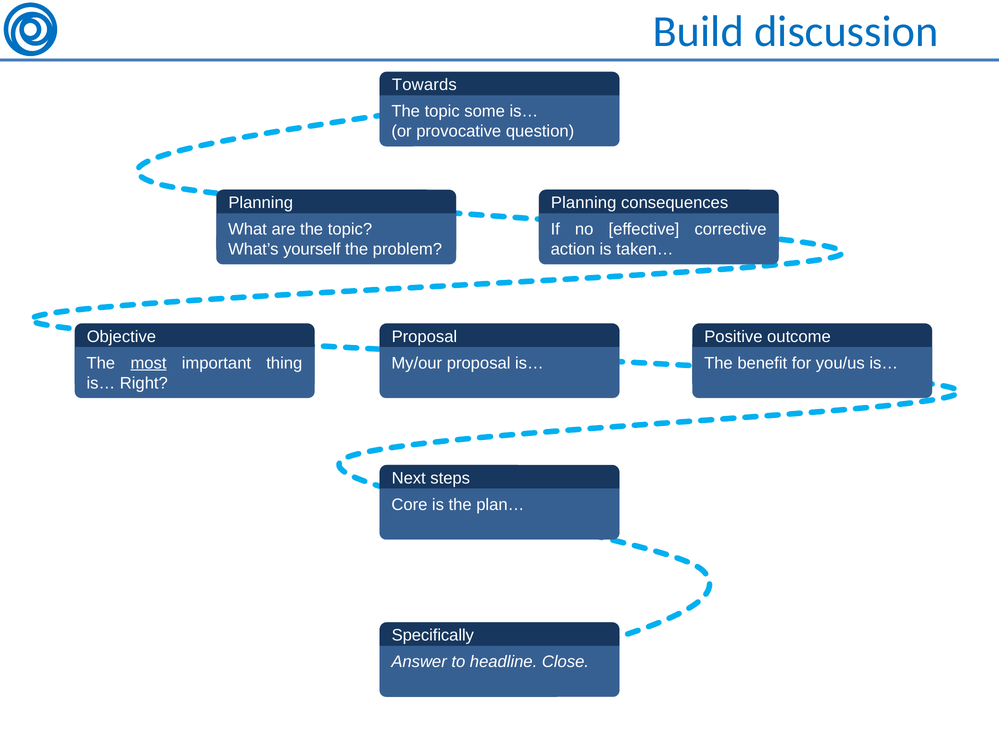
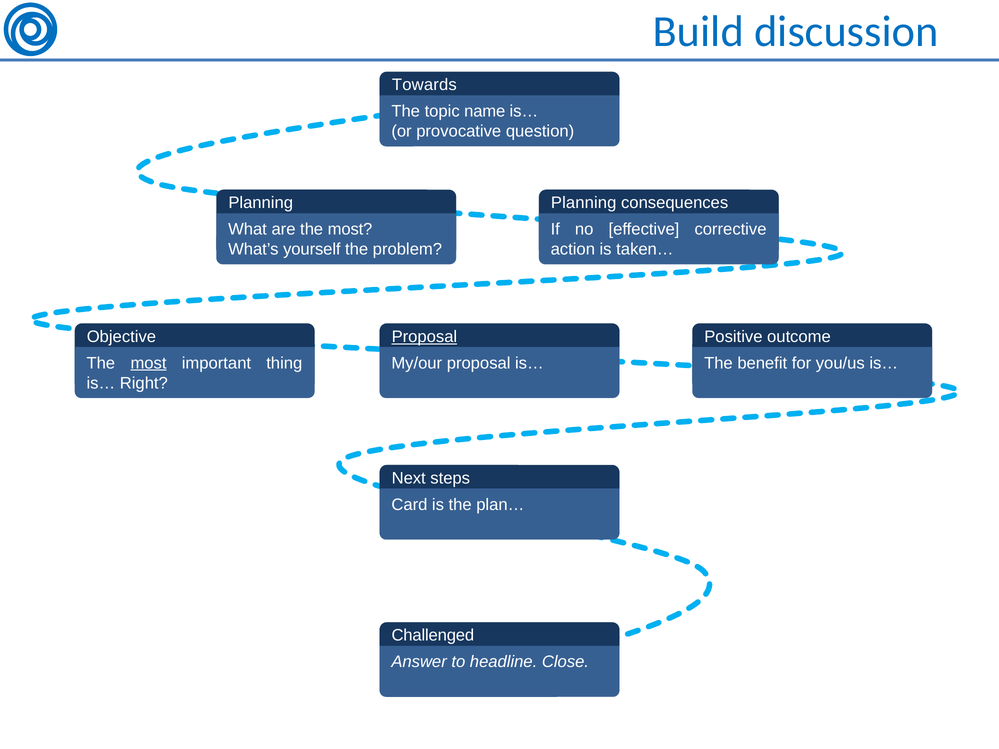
some: some -> name
are the topic: topic -> most
Proposal at (424, 337) underline: none -> present
Core: Core -> Card
Specifically: Specifically -> Challenged
